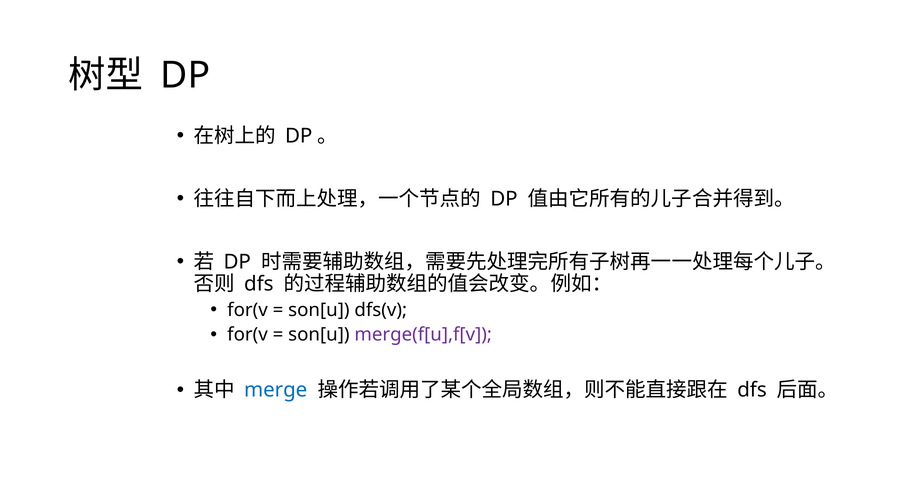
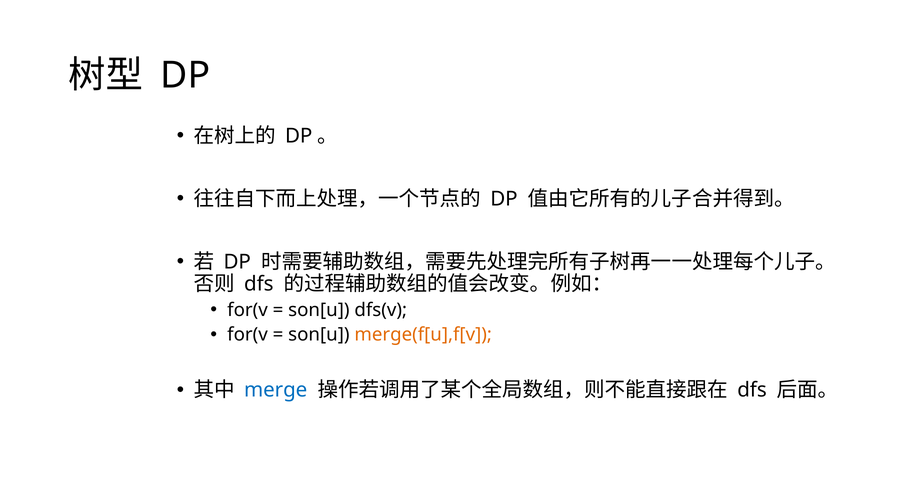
merge(f[u],f[v colour: purple -> orange
